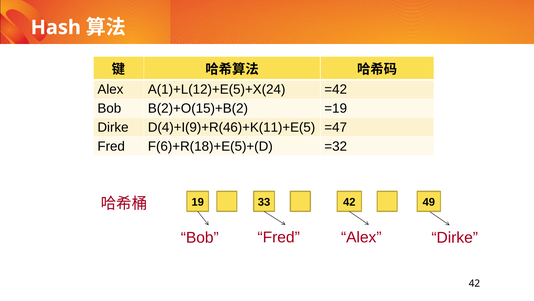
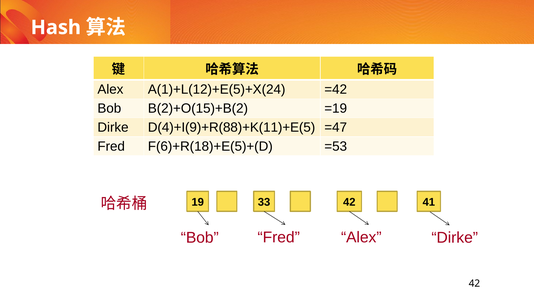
D(4)+I(9)+R(46)+K(11)+E(5: D(4)+I(9)+R(46)+K(11)+E(5 -> D(4)+I(9)+R(88)+K(11)+E(5
=32: =32 -> =53
49: 49 -> 41
